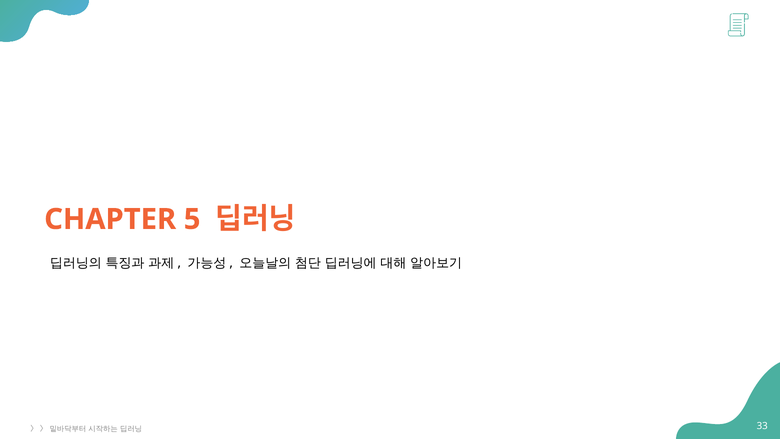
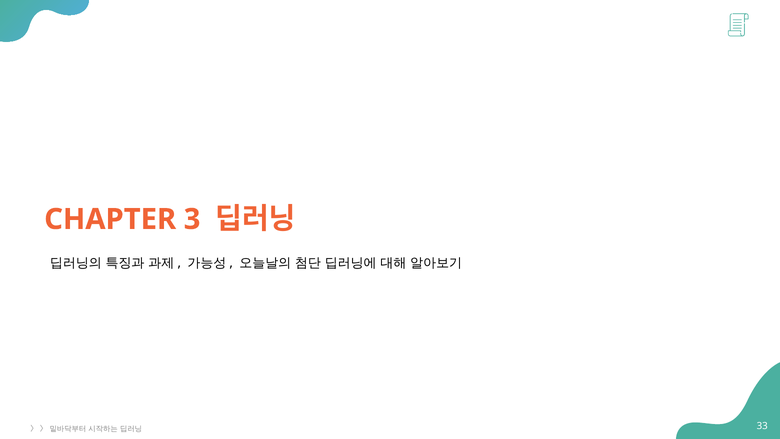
5: 5 -> 3
